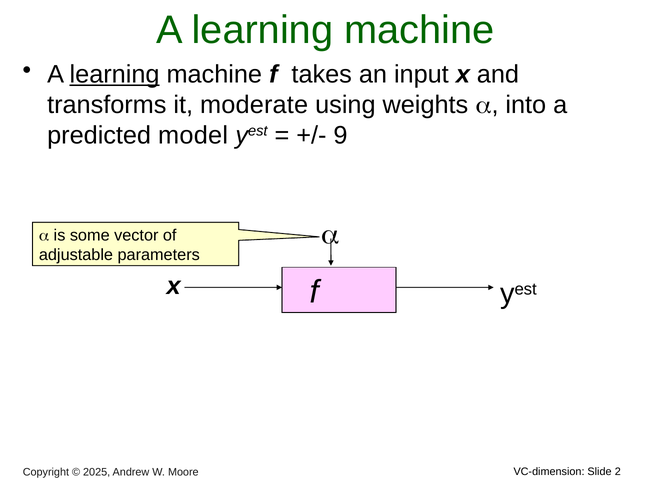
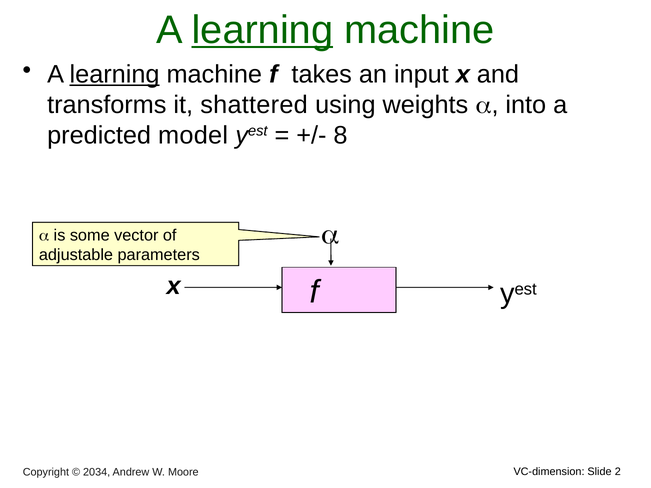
learning at (262, 30) underline: none -> present
moderate: moderate -> shattered
9: 9 -> 8
2025: 2025 -> 2034
